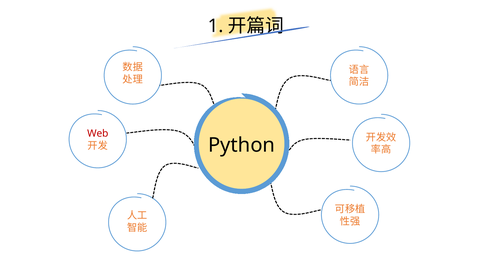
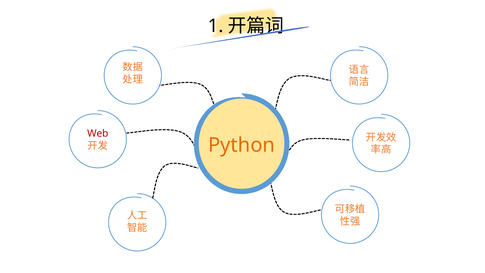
Python colour: black -> orange
